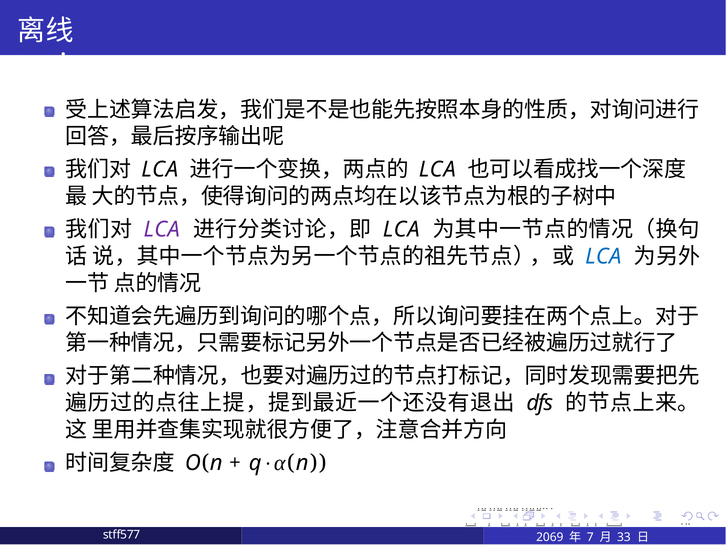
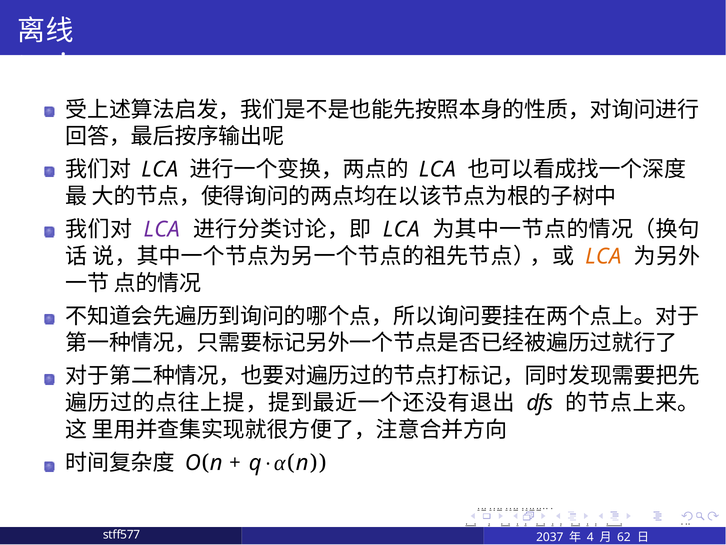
LCA at (603, 256) colour: blue -> orange
2069: 2069 -> 2037
7: 7 -> 4
33: 33 -> 62
